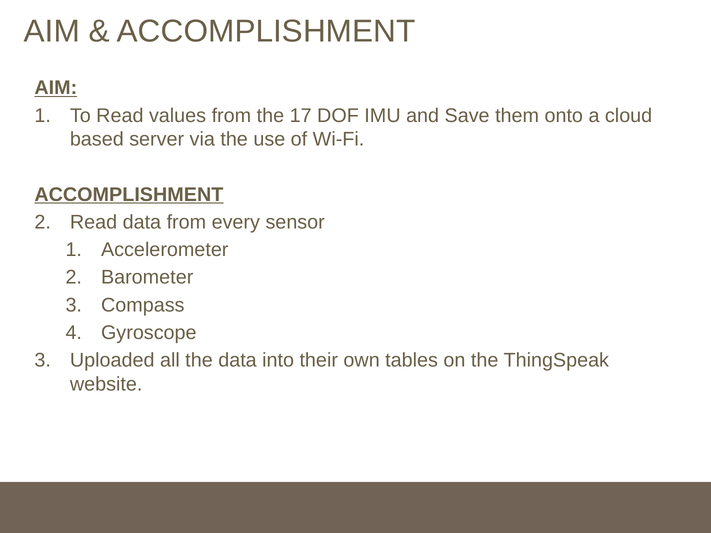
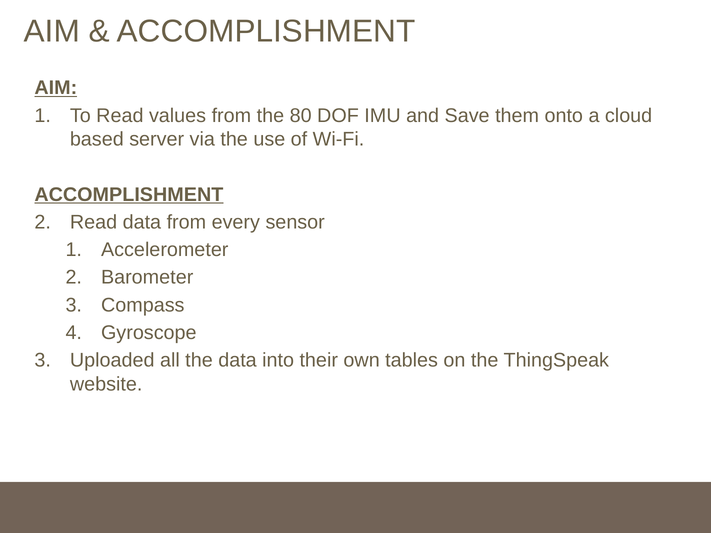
17: 17 -> 80
